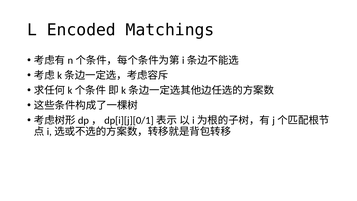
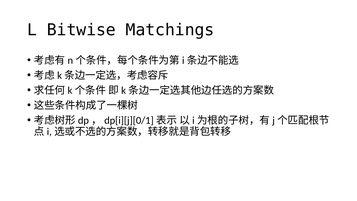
Encoded: Encoded -> Bitwise
